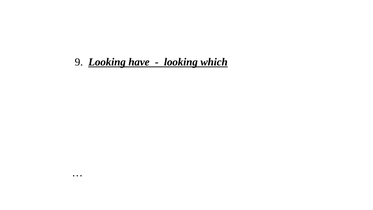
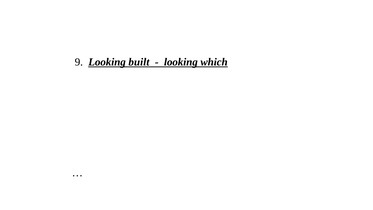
have: have -> built
